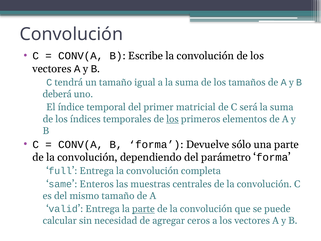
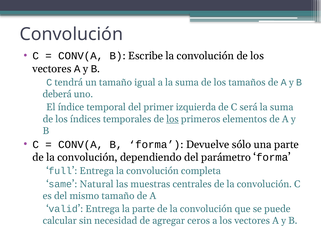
matricial: matricial -> izquierda
Enteros: Enteros -> Natural
parte at (143, 209) underline: present -> none
